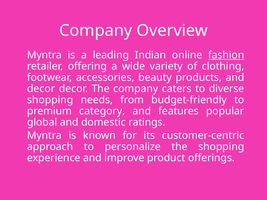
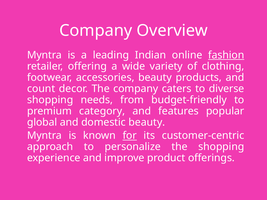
decor at (41, 89): decor -> count
domestic ratings: ratings -> beauty
for underline: none -> present
